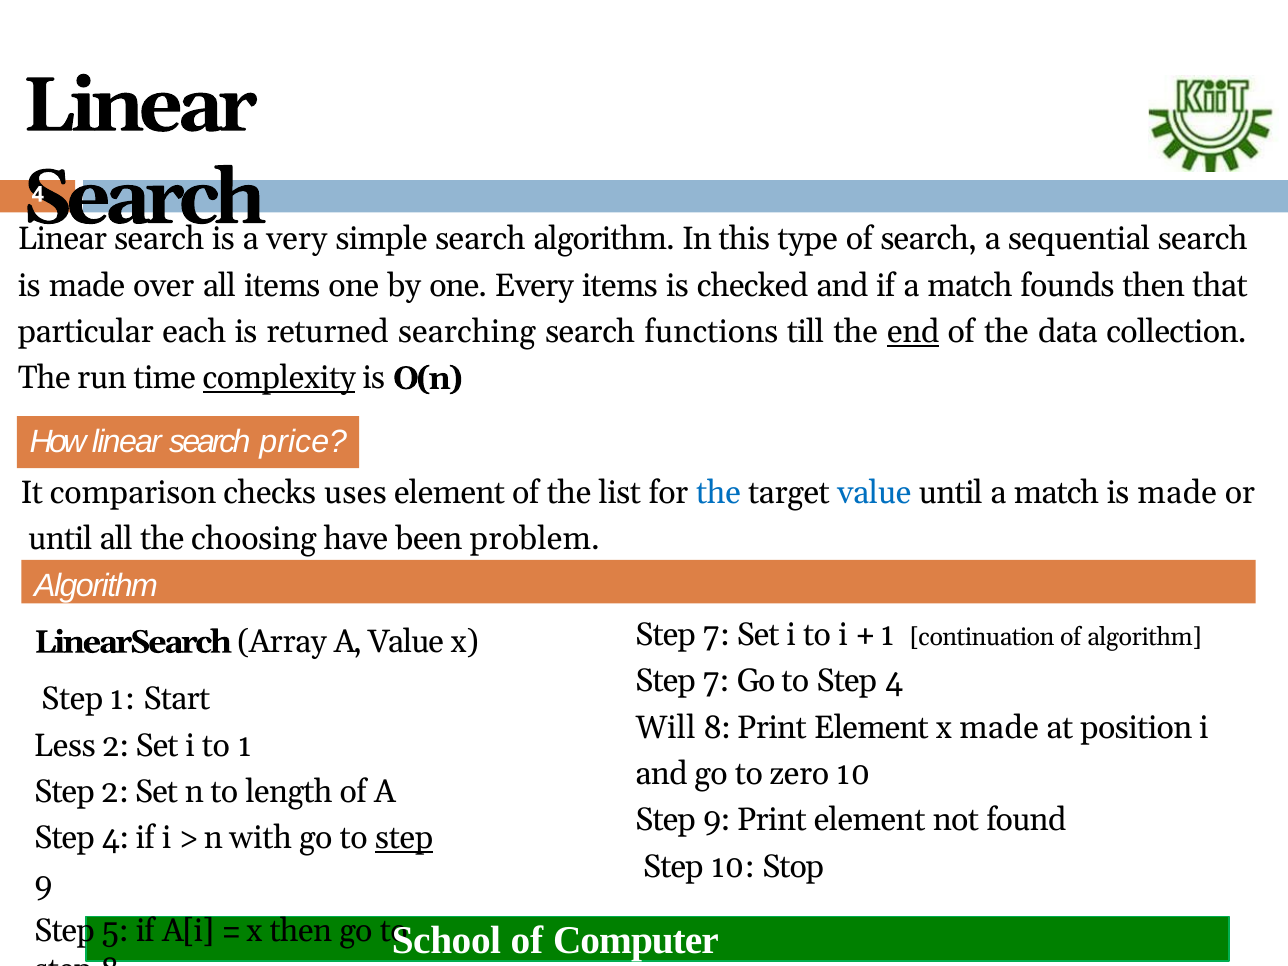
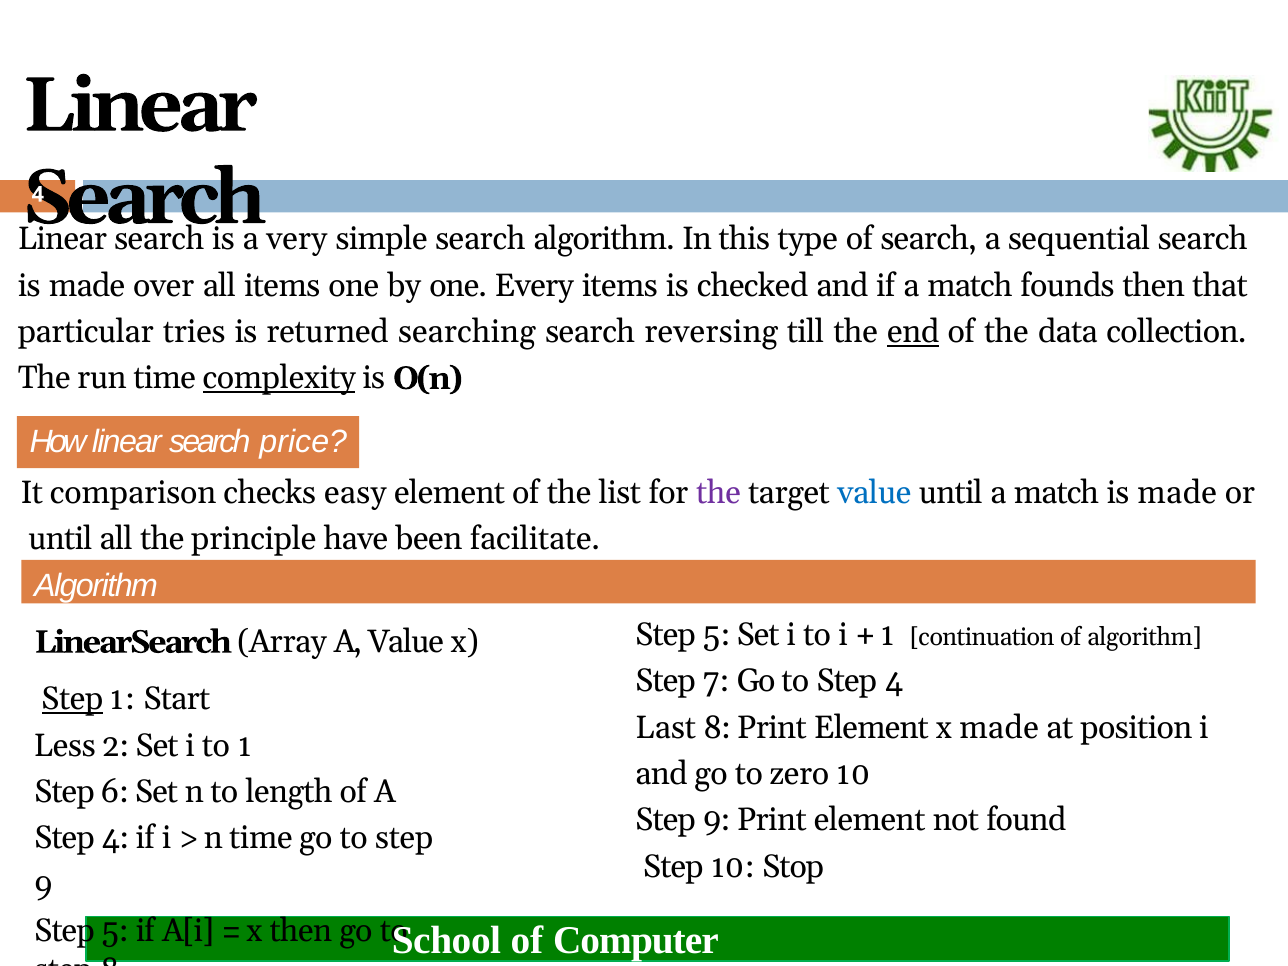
each: each -> tries
functions: functions -> reversing
uses: uses -> easy
the at (718, 493) colour: blue -> purple
choosing: choosing -> principle
problem: problem -> facilitate
7 at (716, 635): 7 -> 5
Step at (72, 699) underline: none -> present
Will: Will -> Last
Step 2: 2 -> 6
n with: with -> time
step at (404, 838) underline: present -> none
